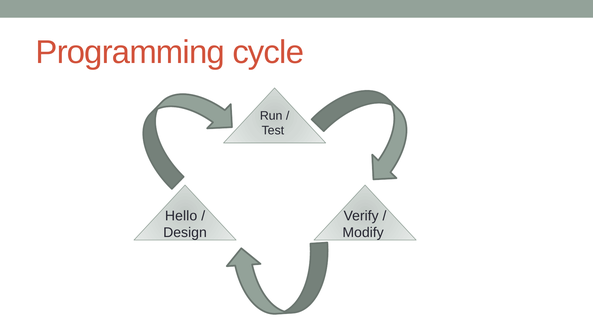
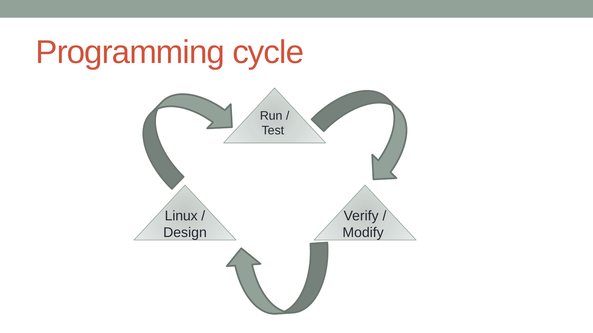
Hello: Hello -> Linux
